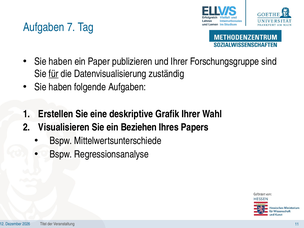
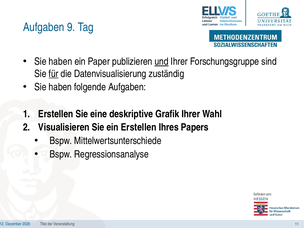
7: 7 -> 9
und underline: none -> present
ein Beziehen: Beziehen -> Erstellen
